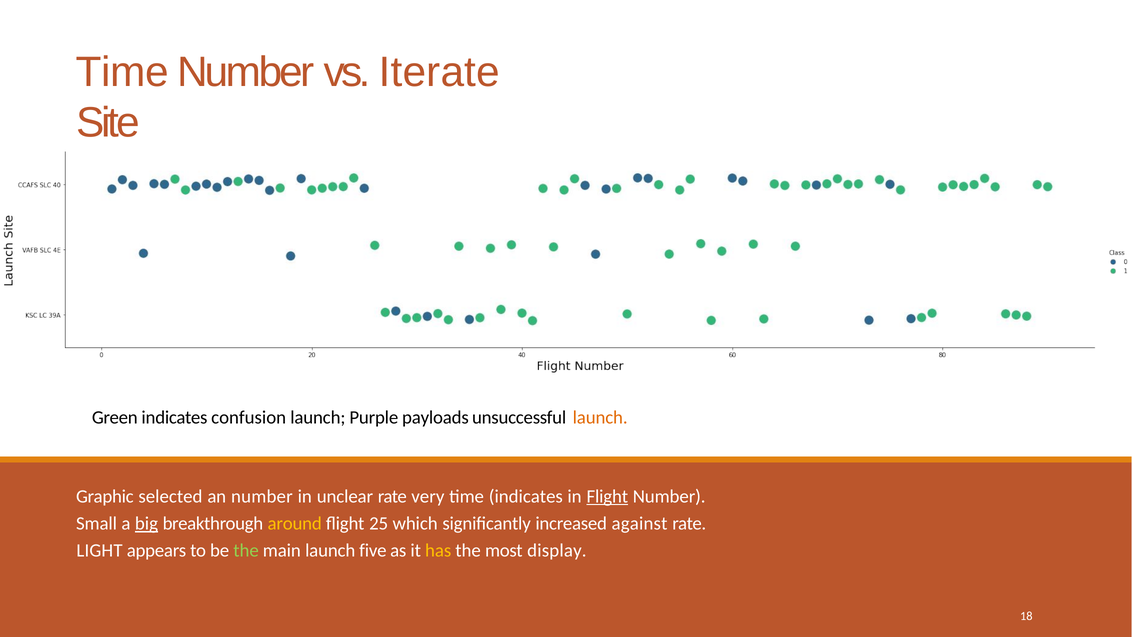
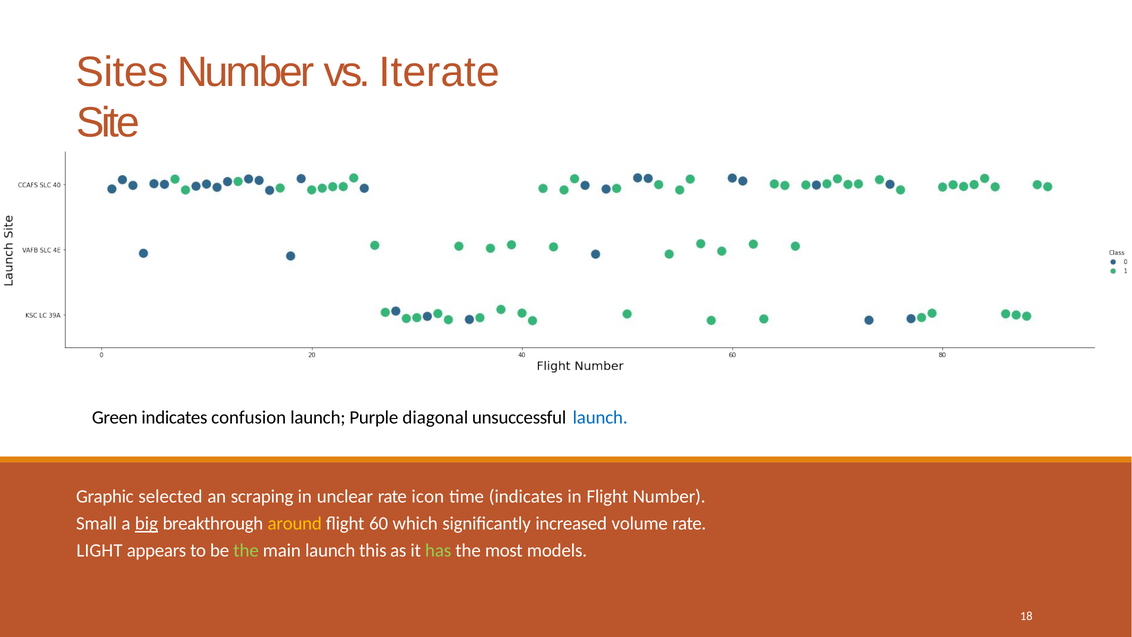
Time at (122, 72): Time -> Sites
payloads: payloads -> diagonal
launch at (600, 417) colour: orange -> blue
an number: number -> scraping
very: very -> icon
Flight at (607, 496) underline: present -> none
25: 25 -> 60
against: against -> volume
five: five -> this
has colour: yellow -> light green
display: display -> models
